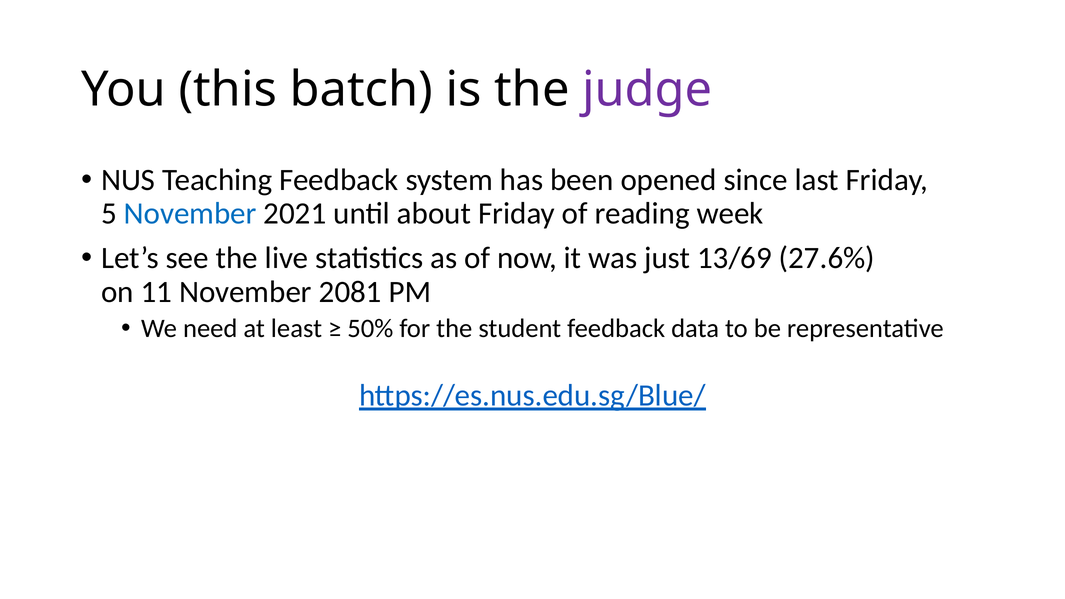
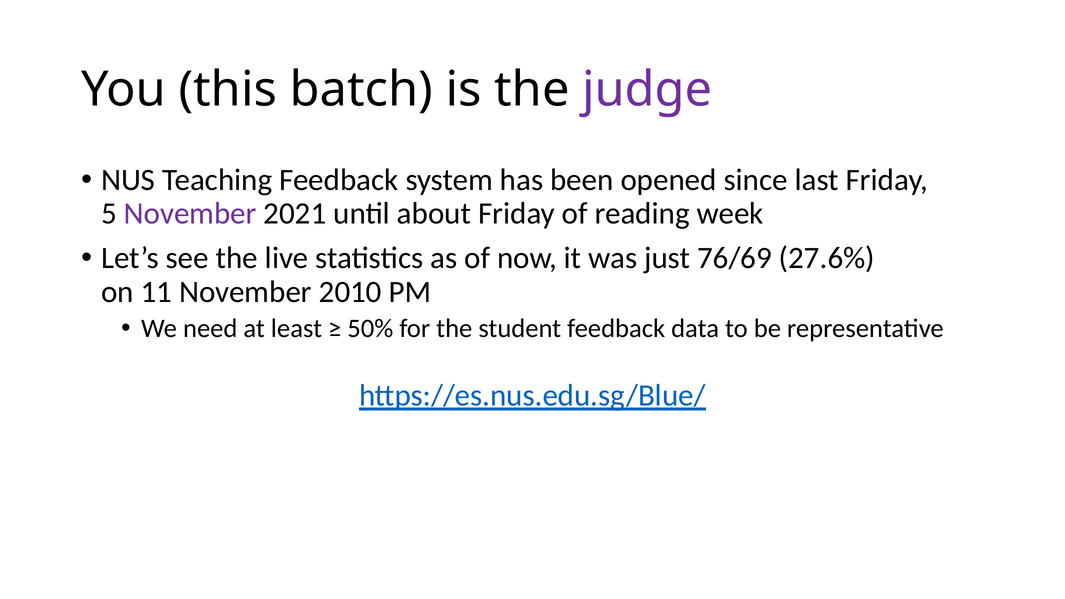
November at (190, 214) colour: blue -> purple
13/69: 13/69 -> 76/69
2081: 2081 -> 2010
